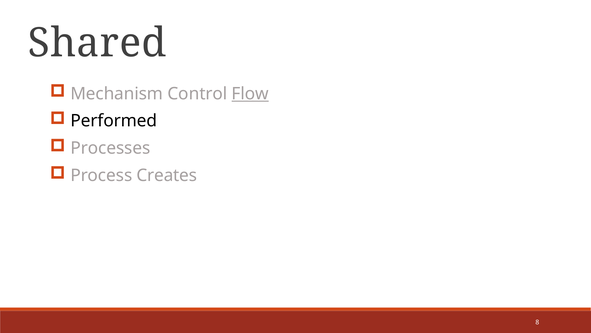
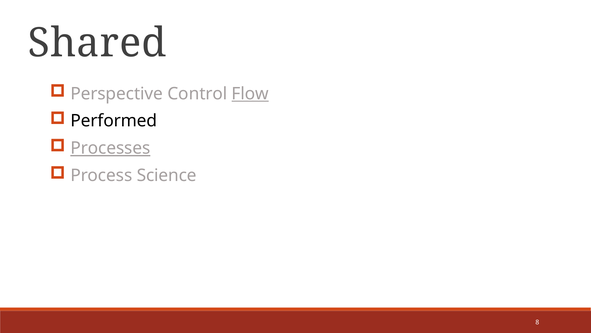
Mechanism: Mechanism -> Perspective
Processes underline: none -> present
Creates: Creates -> Science
